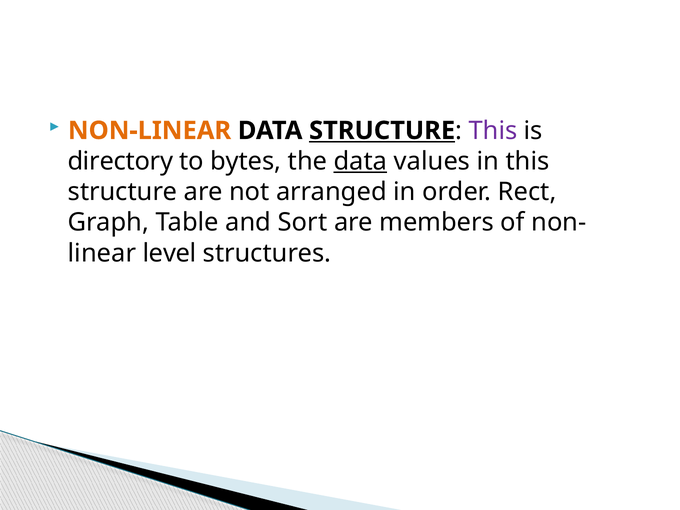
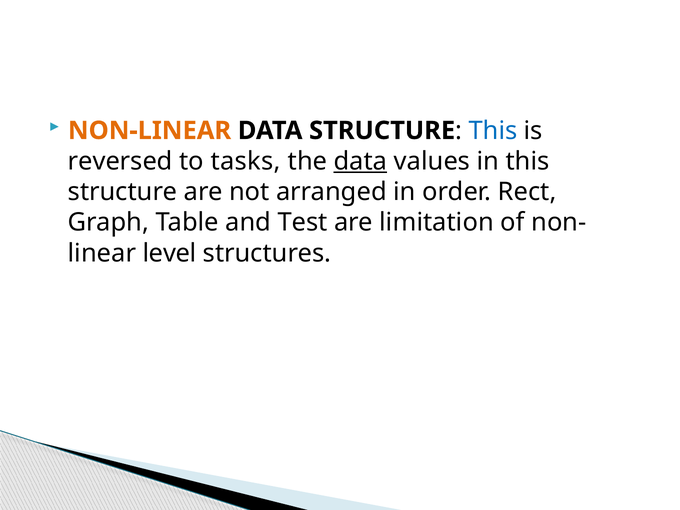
STRUCTURE at (382, 131) underline: present -> none
This at (493, 131) colour: purple -> blue
directory: directory -> reversed
bytes: bytes -> tasks
Sort: Sort -> Test
members: members -> limitation
